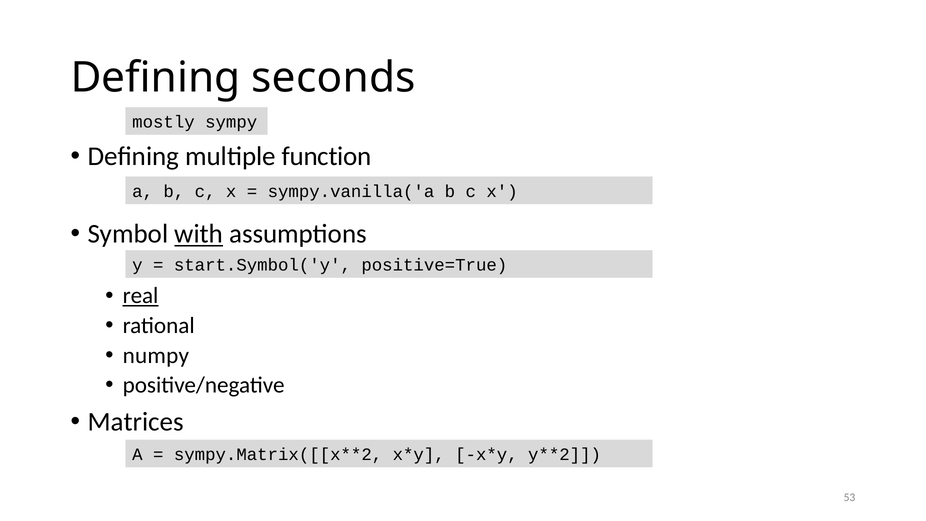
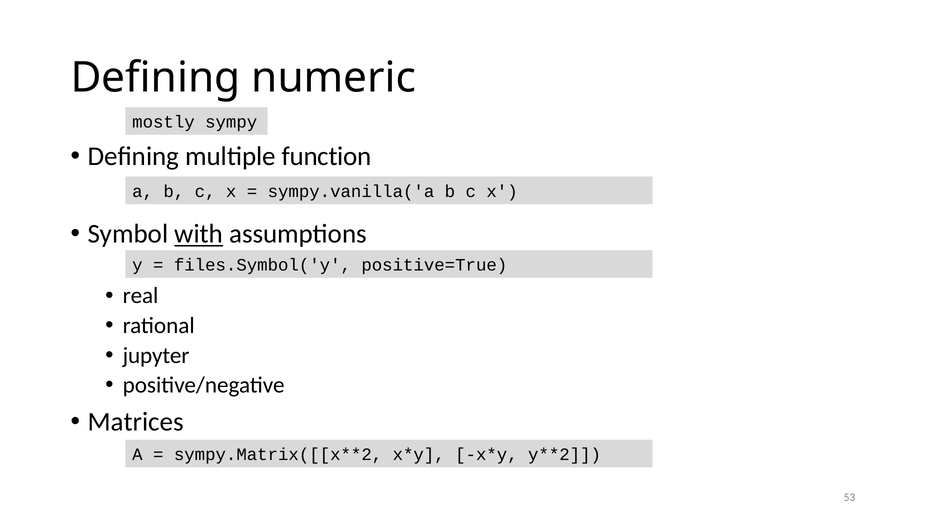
seconds: seconds -> numeric
start.Symbol('y: start.Symbol('y -> files.Symbol('y
real underline: present -> none
numpy: numpy -> jupyter
